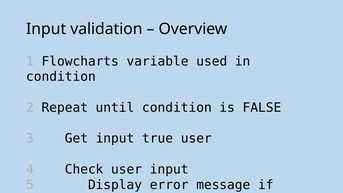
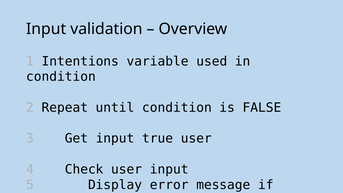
Flowcharts: Flowcharts -> Intentions
